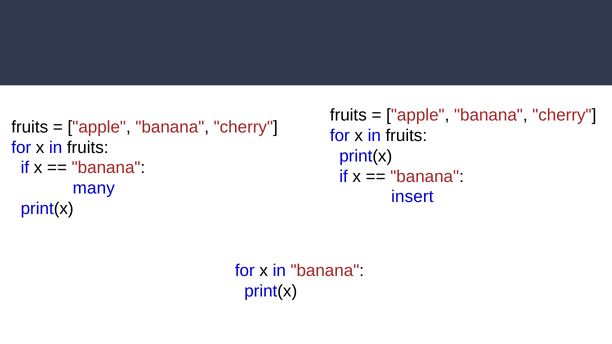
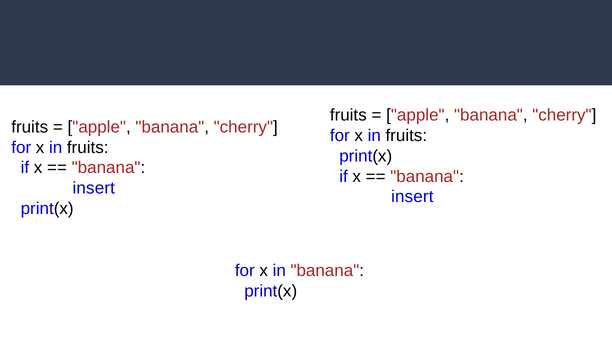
many at (94, 188): many -> insert
